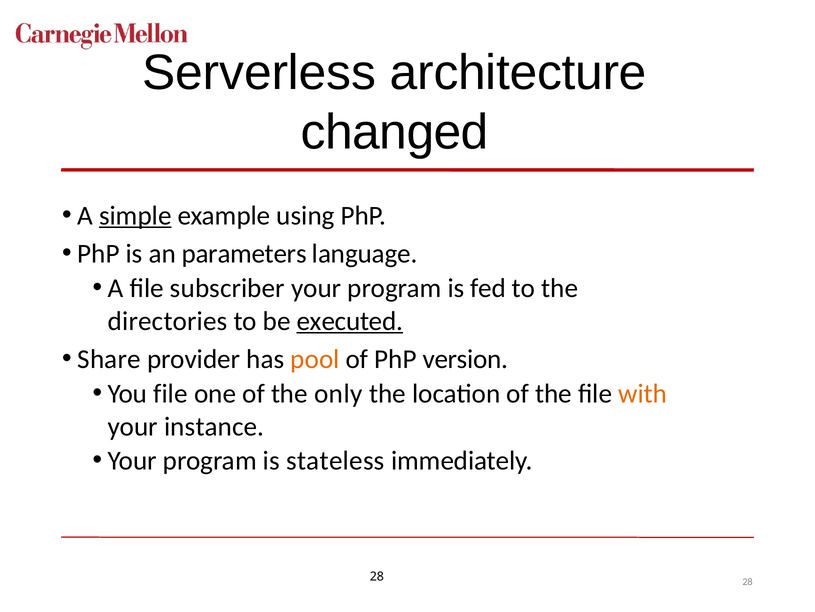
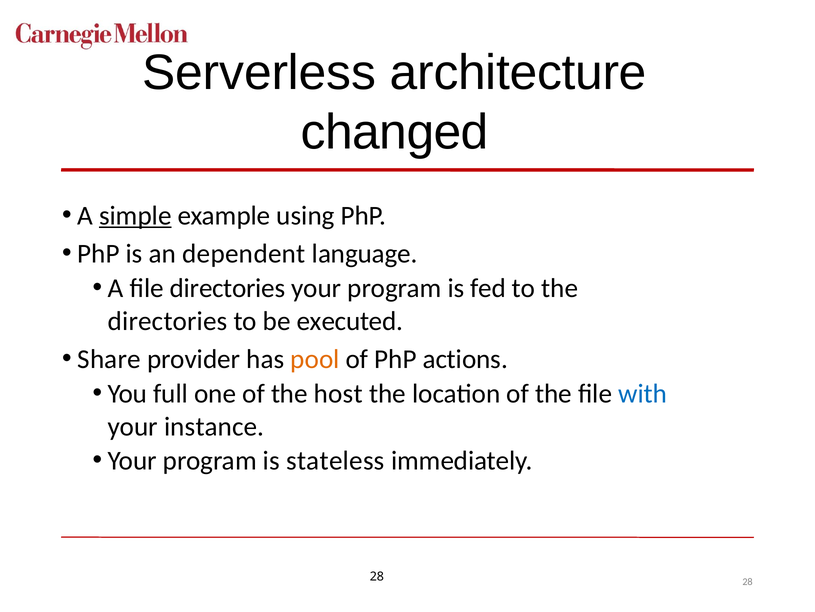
parameters: parameters -> dependent
file subscriber: subscriber -> directories
executed underline: present -> none
version: version -> actions
You file: file -> full
only: only -> host
with colour: orange -> blue
